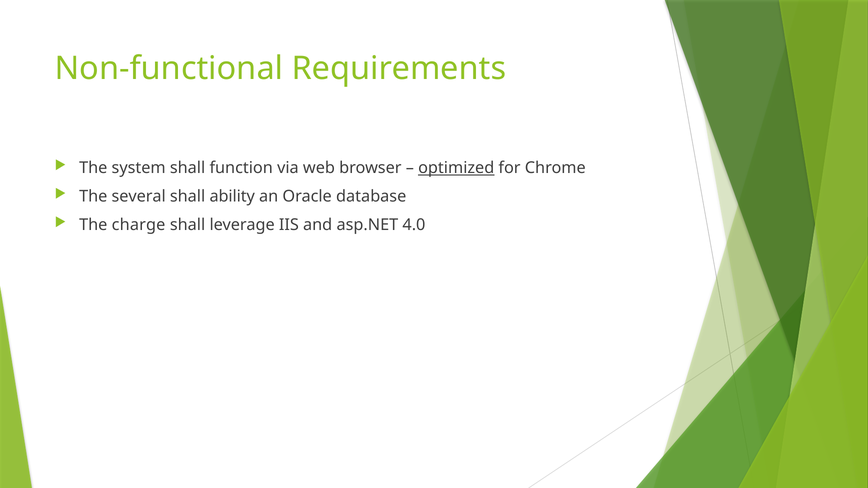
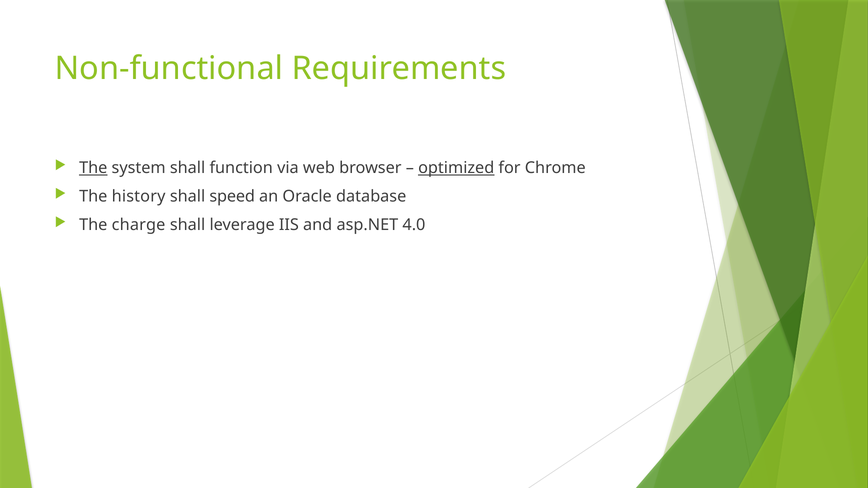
The at (93, 168) underline: none -> present
several: several -> history
ability: ability -> speed
